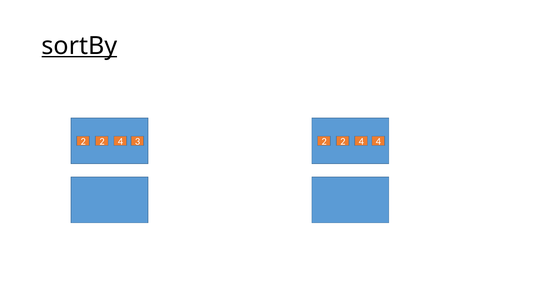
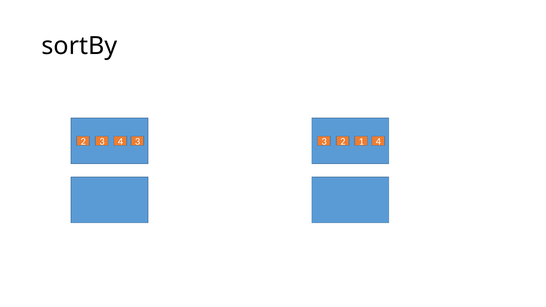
sortBy underline: present -> none
2 at (102, 142): 2 -> 3
3 2: 2 -> 3
4 at (361, 142): 4 -> 1
